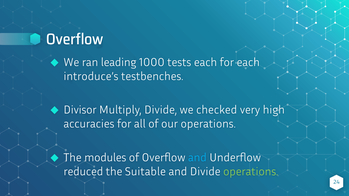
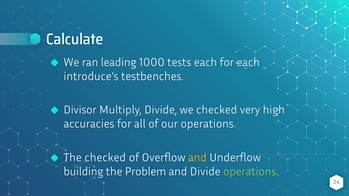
Overflow at (75, 39): Overflow -> Calculate
The modules: modules -> checked
and at (197, 158) colour: light blue -> yellow
reduced: reduced -> building
Suitable: Suitable -> Problem
